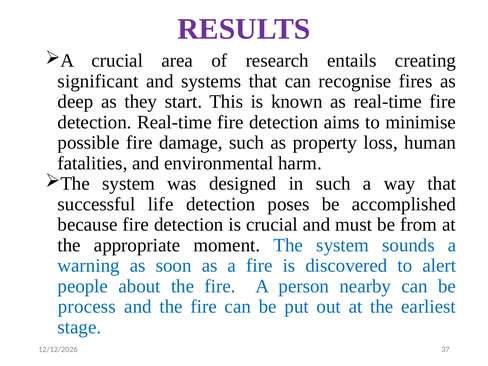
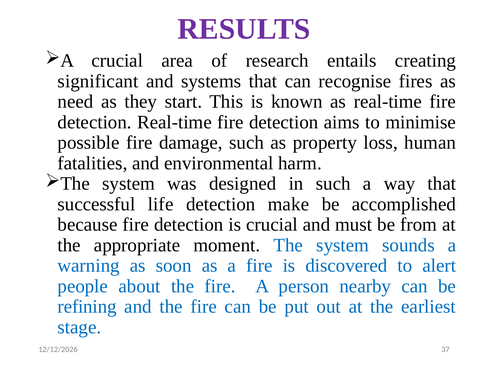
deep: deep -> need
poses: poses -> make
process: process -> refining
